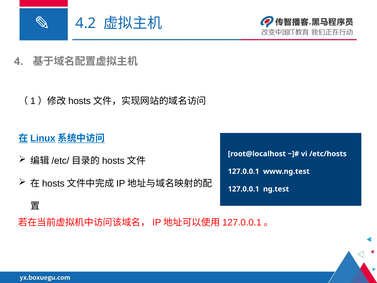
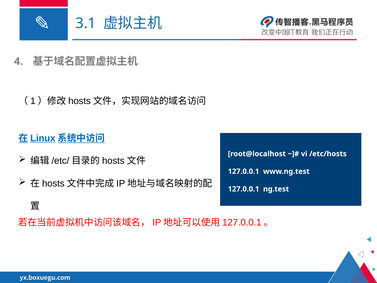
4.2: 4.2 -> 3.1
